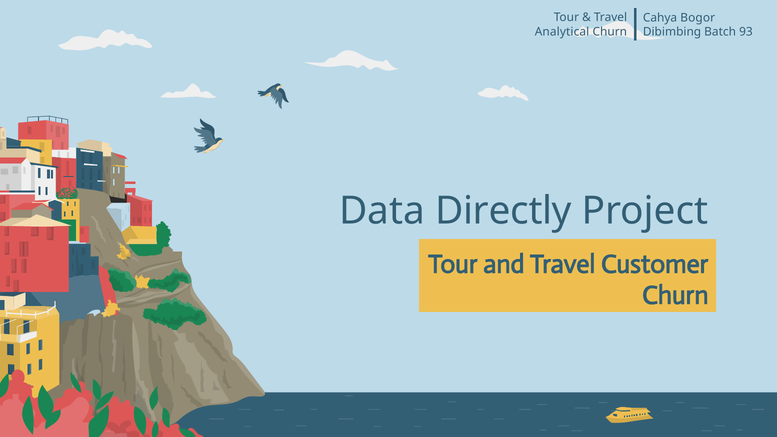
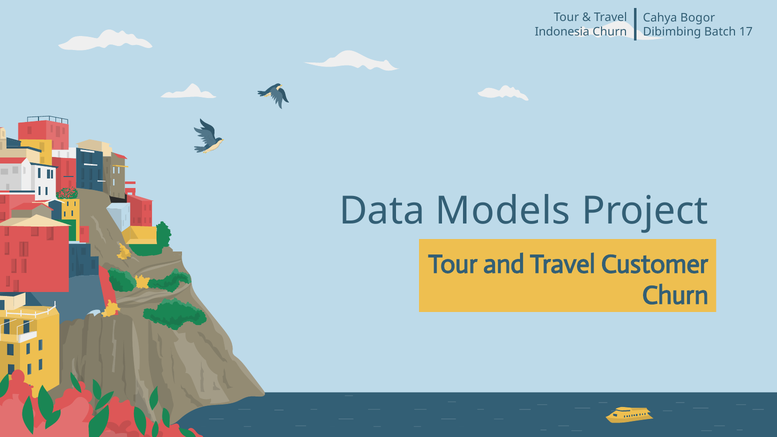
Analytical: Analytical -> Indonesia
93: 93 -> 17
Directly: Directly -> Models
